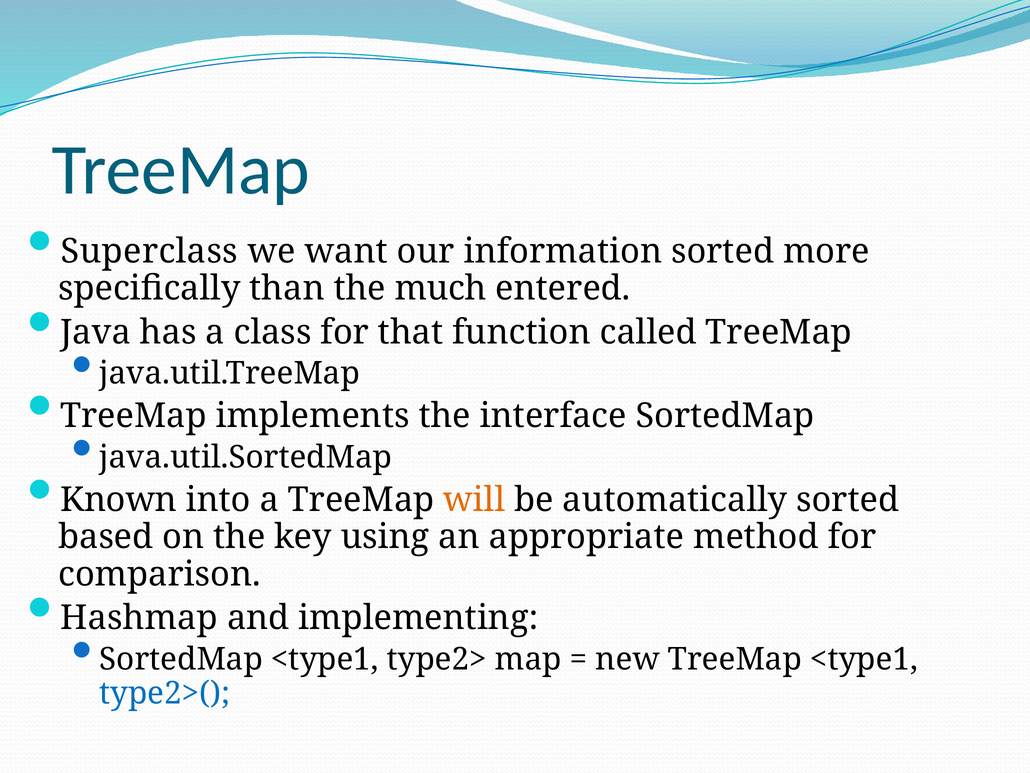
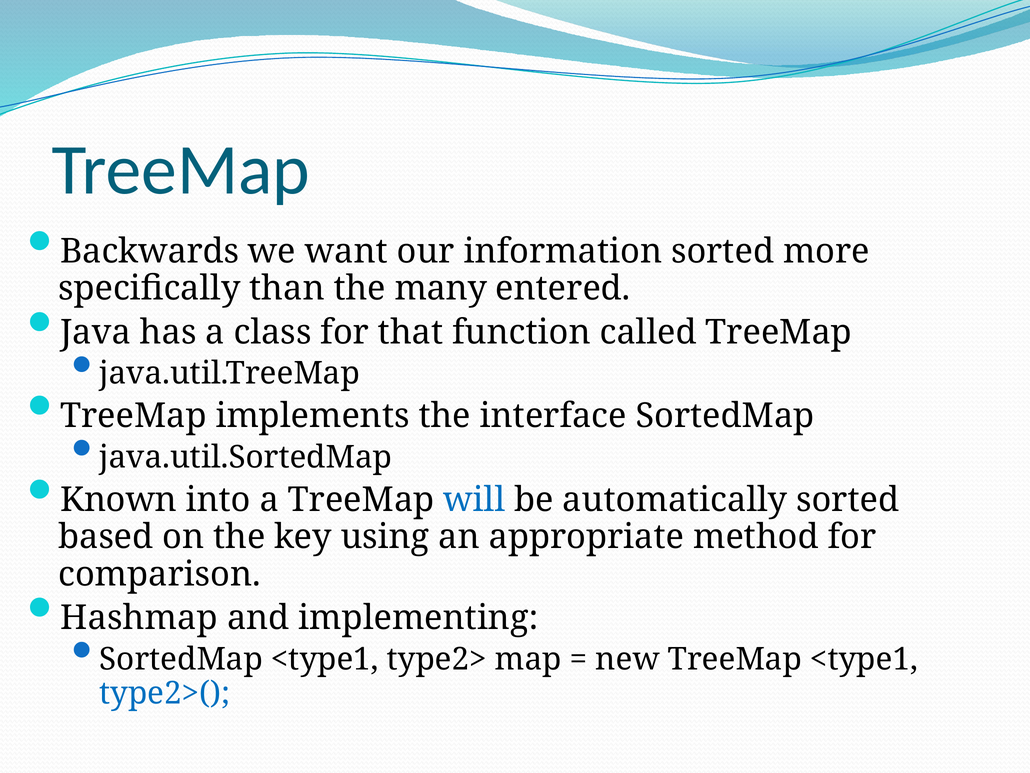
Superclass: Superclass -> Backwards
much: much -> many
will colour: orange -> blue
